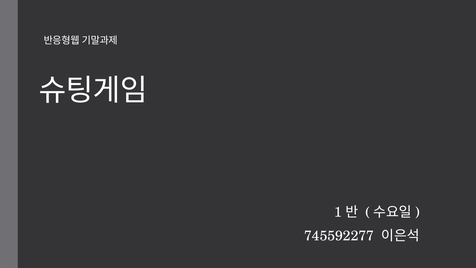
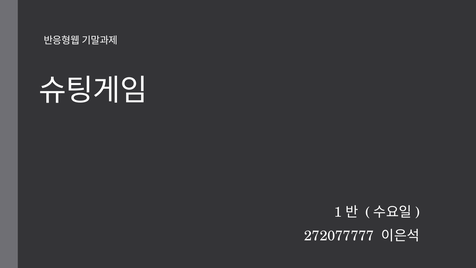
745592277: 745592277 -> 272077777
